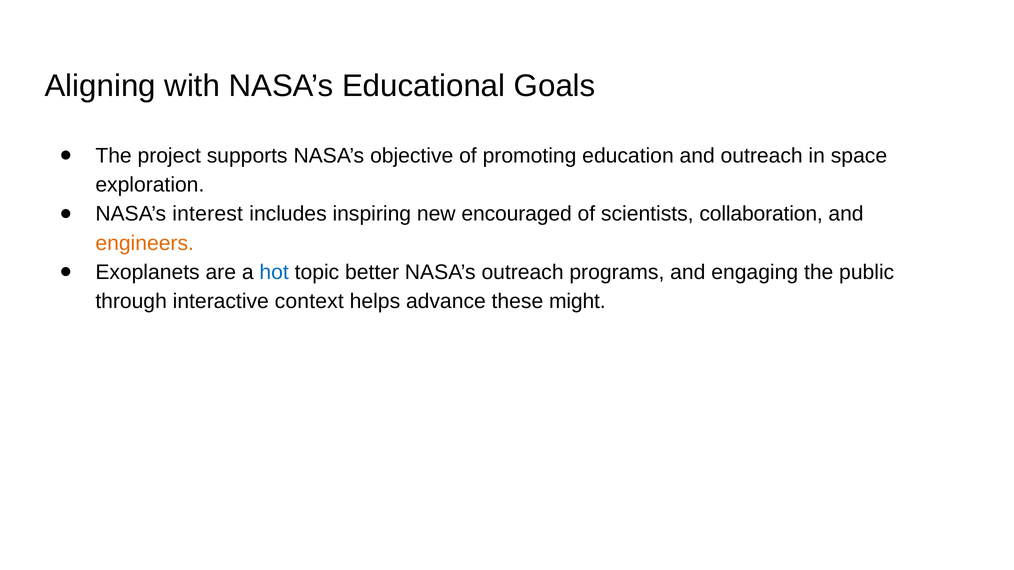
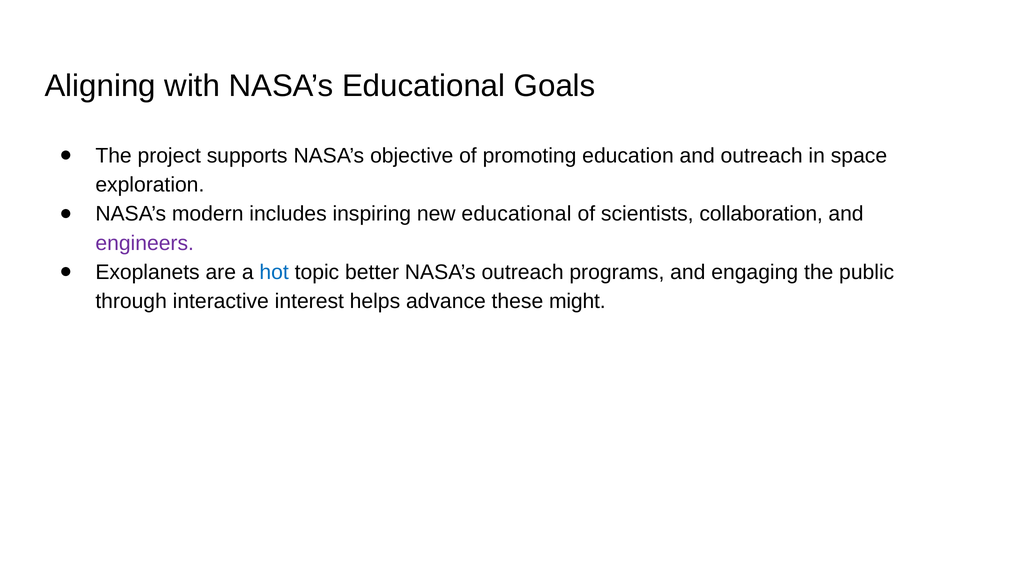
interest: interest -> modern
new encouraged: encouraged -> educational
engineers colour: orange -> purple
context: context -> interest
